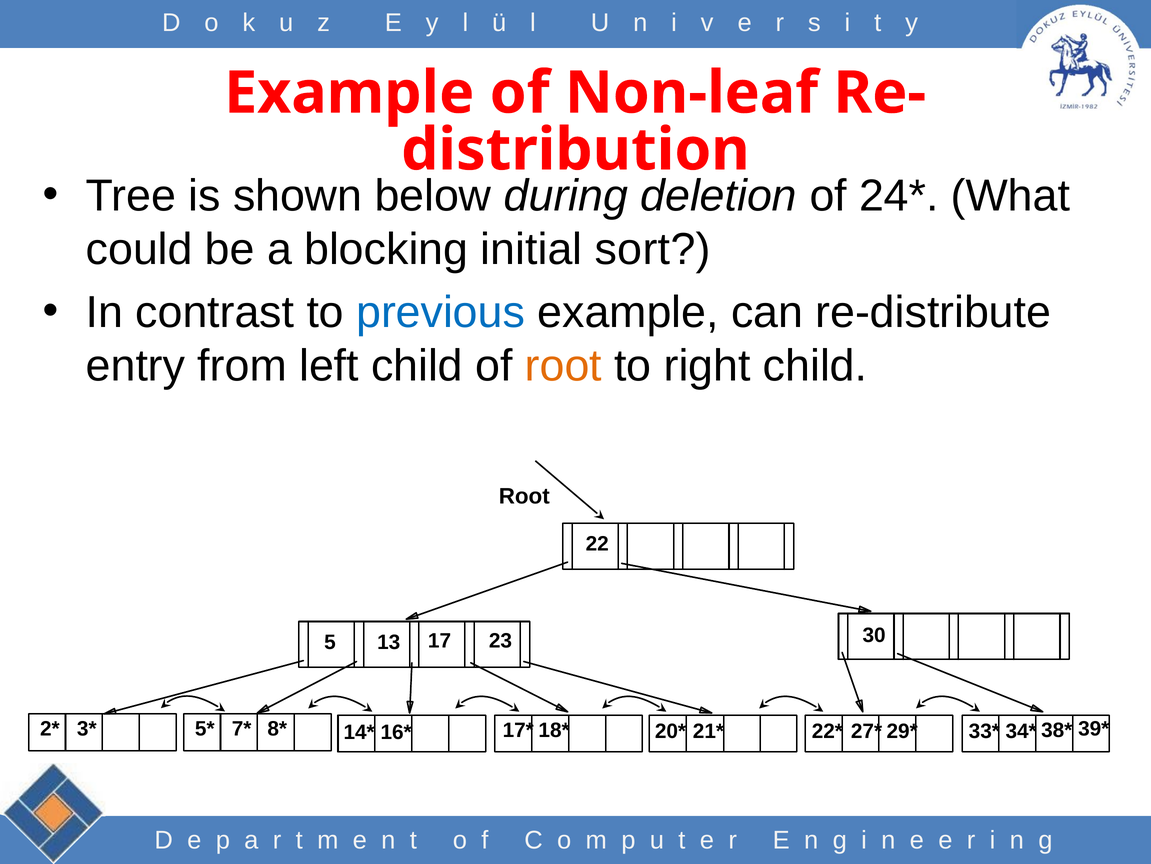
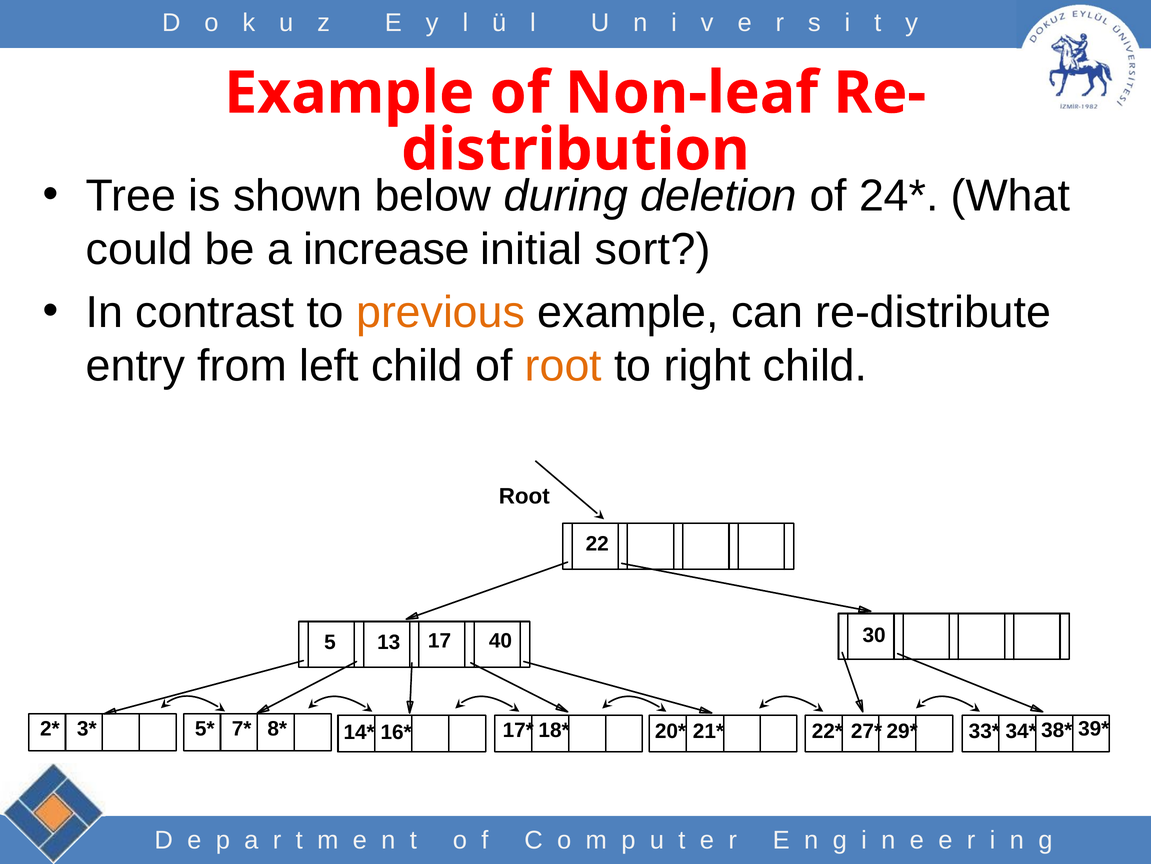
blocking: blocking -> increase
previous colour: blue -> orange
23: 23 -> 40
